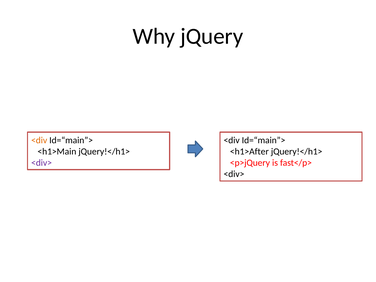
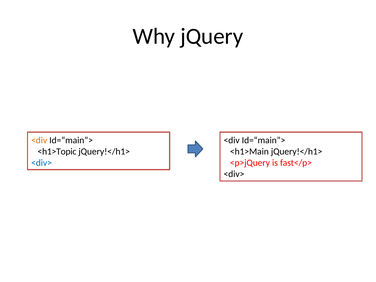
<h1>Main: <h1>Main -> <h1>Topic
<h1>After: <h1>After -> <h1>Main
<div> at (42, 163) colour: purple -> blue
